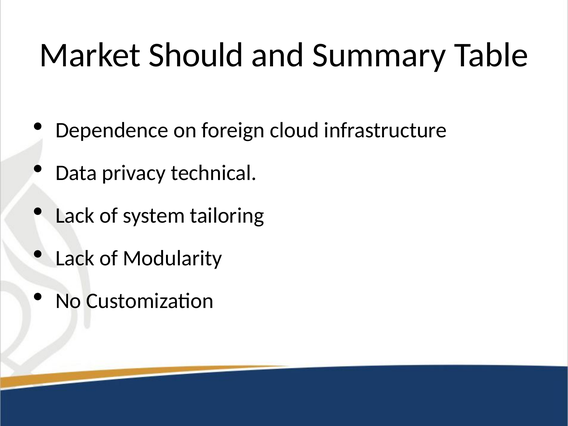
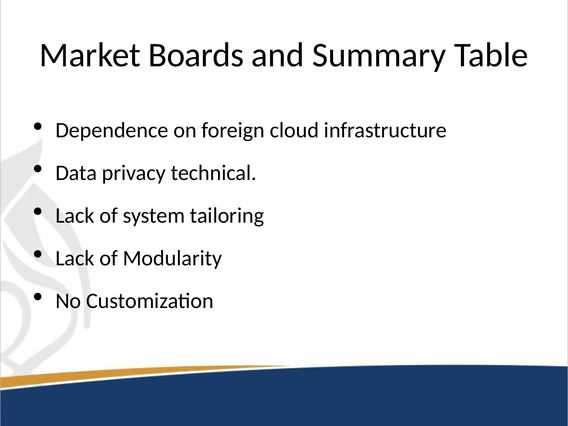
Should: Should -> Boards
